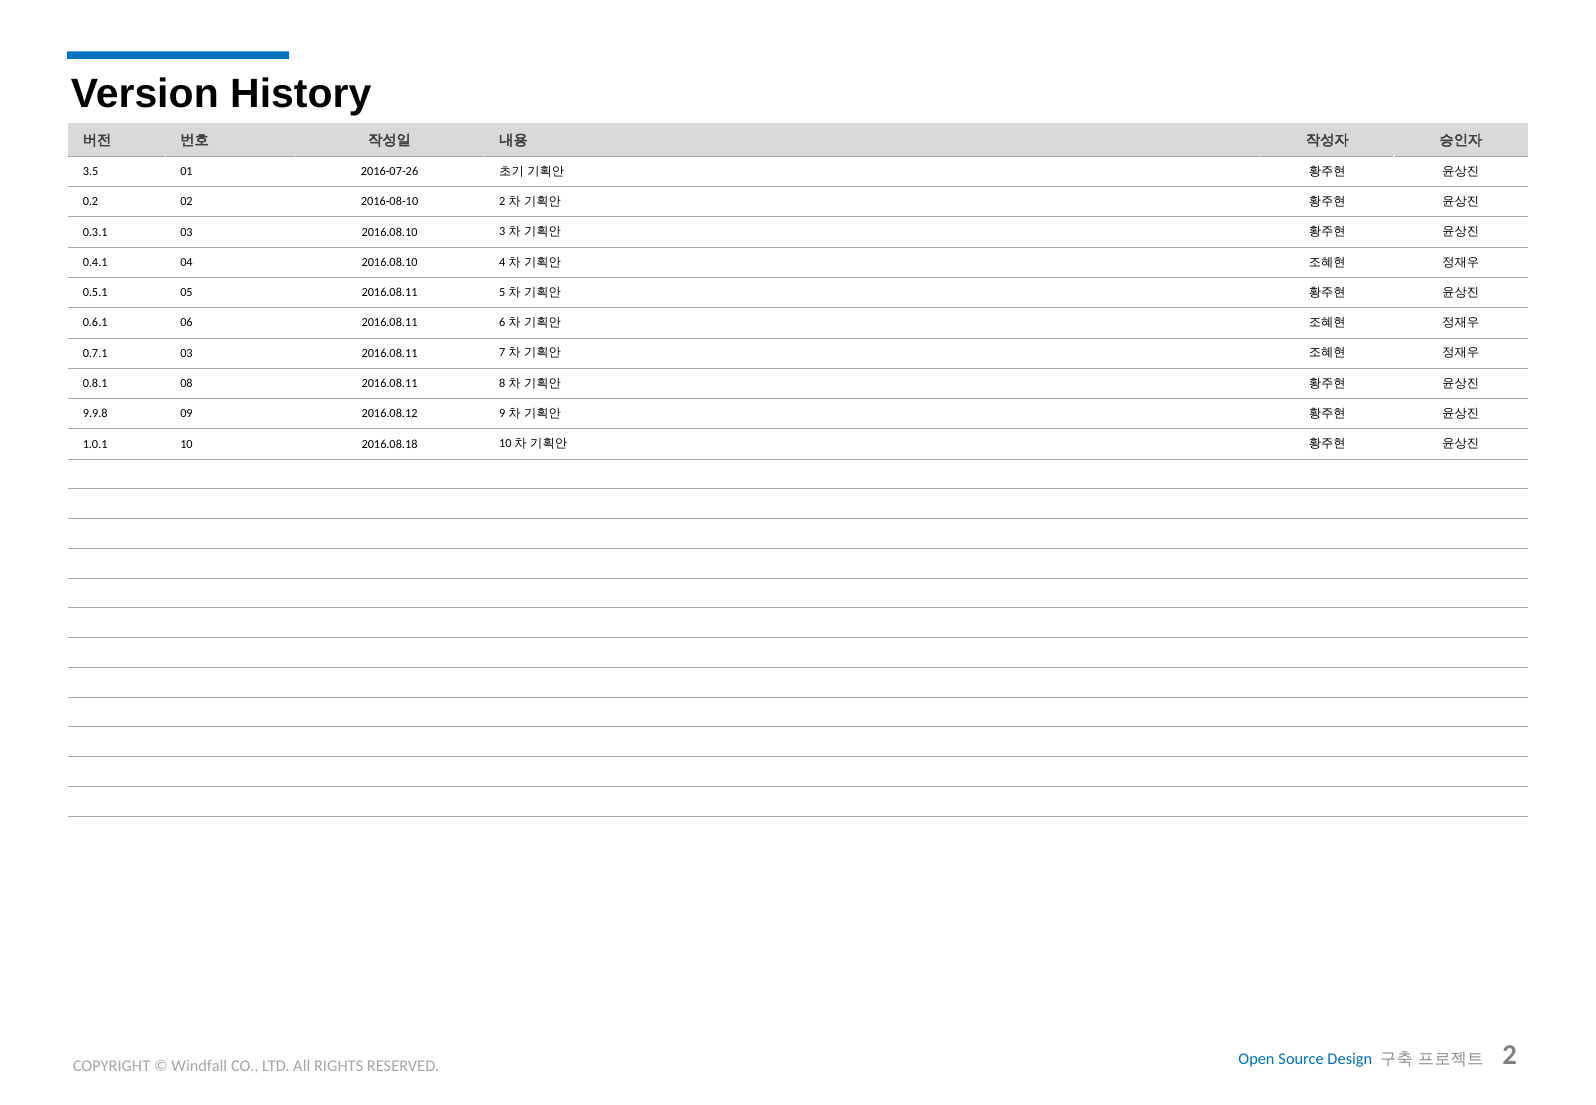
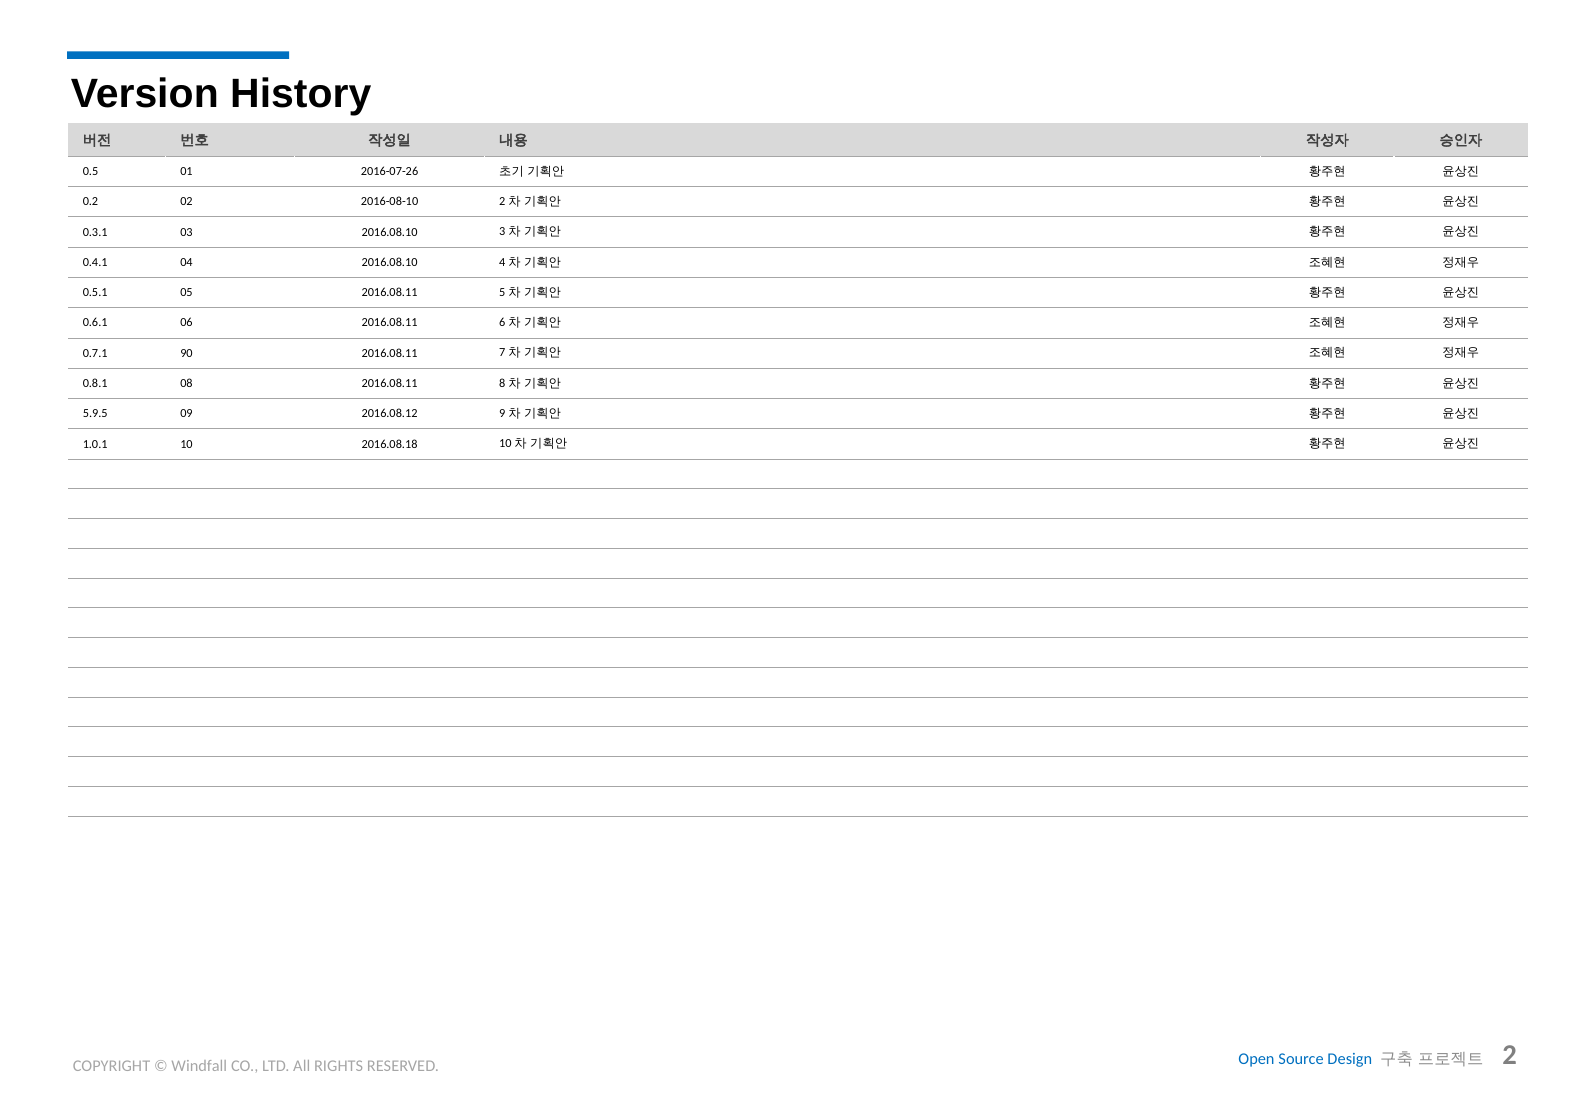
3.5: 3.5 -> 0.5
0.7.1 03: 03 -> 90
9.9.8: 9.9.8 -> 5.9.5
